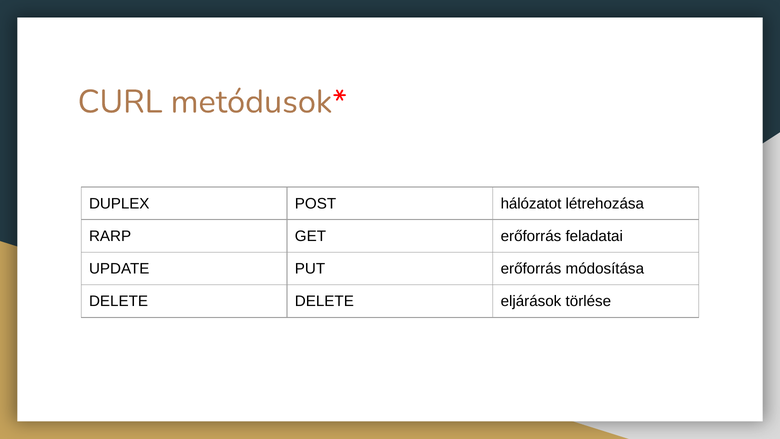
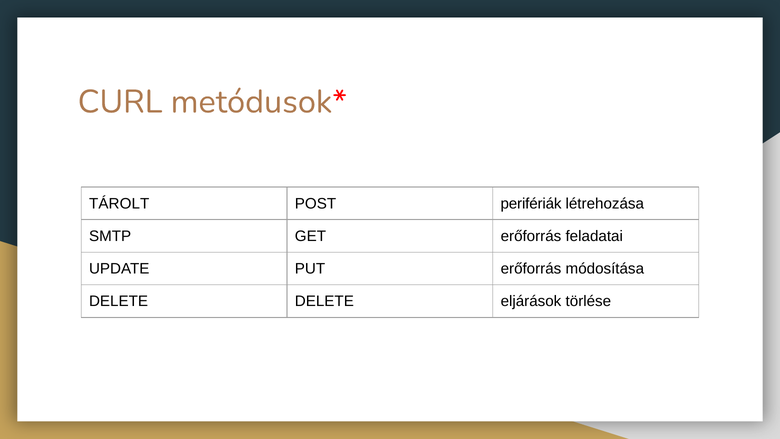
DUPLEX: DUPLEX -> TÁROLT
hálózatot: hálózatot -> perifériák
RARP: RARP -> SMTP
